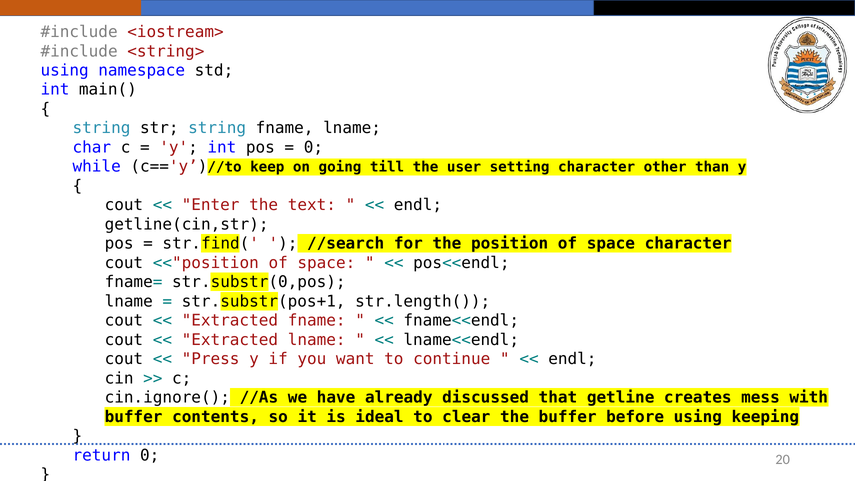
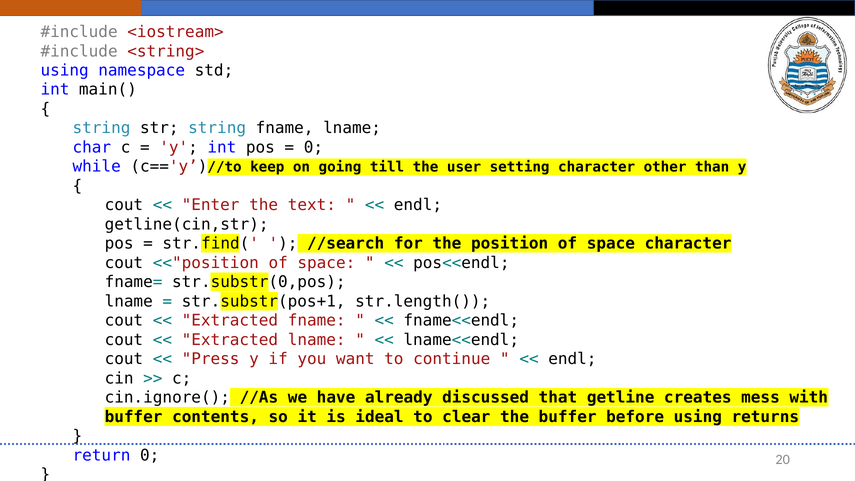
keeping: keeping -> returns
